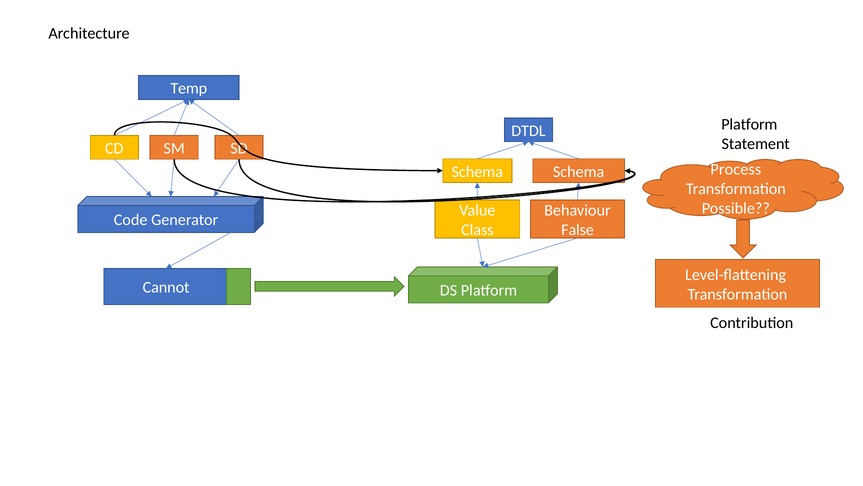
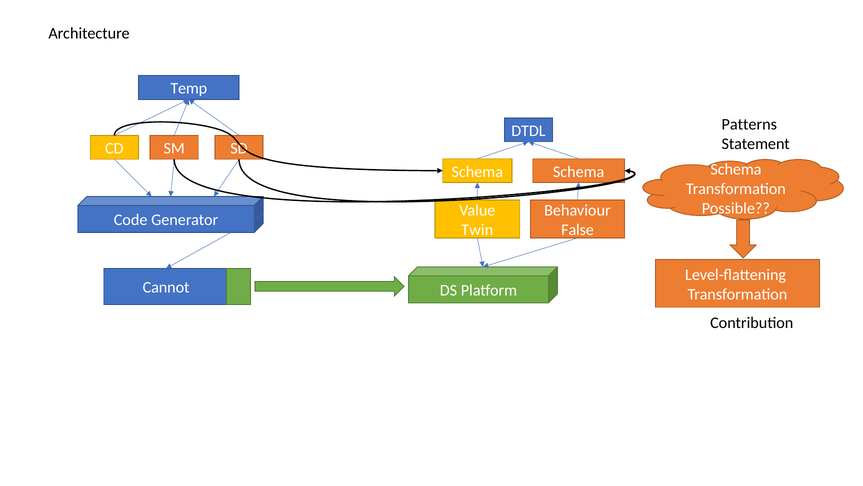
Platform at (749, 124): Platform -> Patterns
Schema Process: Process -> Schema
Class: Class -> Twin
